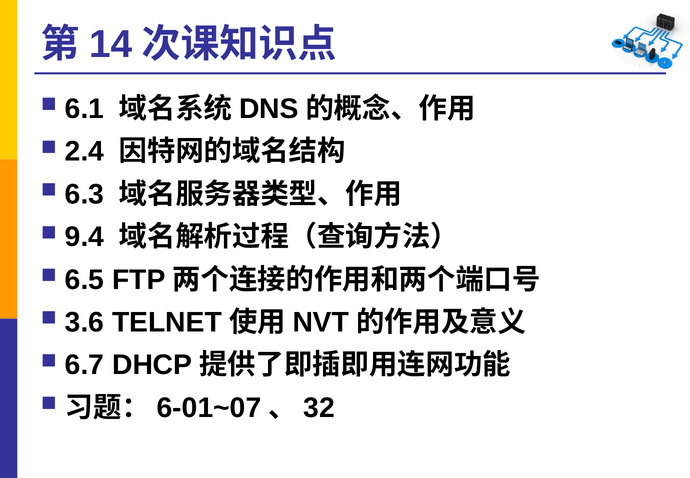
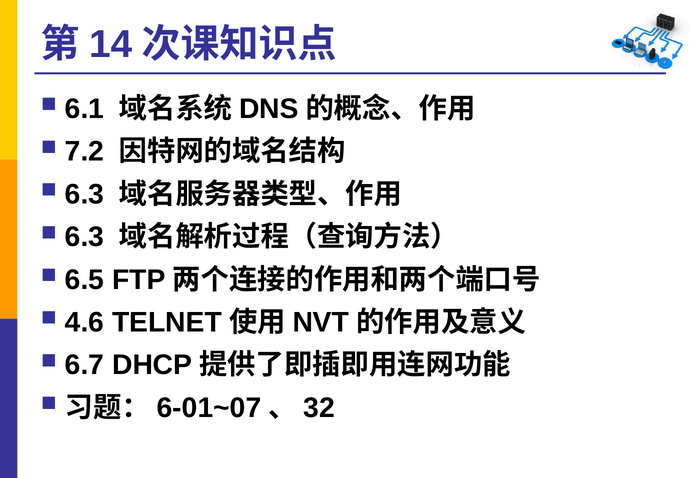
2.4: 2.4 -> 7.2
9.4 at (85, 237): 9.4 -> 6.3
3.6: 3.6 -> 4.6
